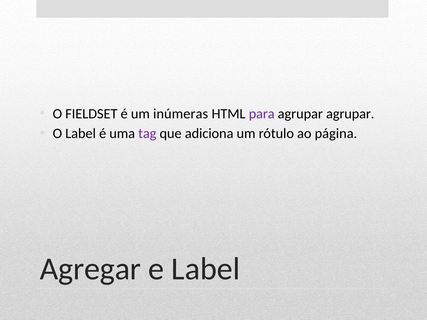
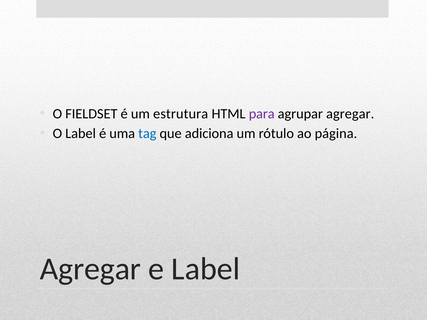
inúmeras: inúmeras -> estrutura
agrupar agrupar: agrupar -> agregar
tag colour: purple -> blue
